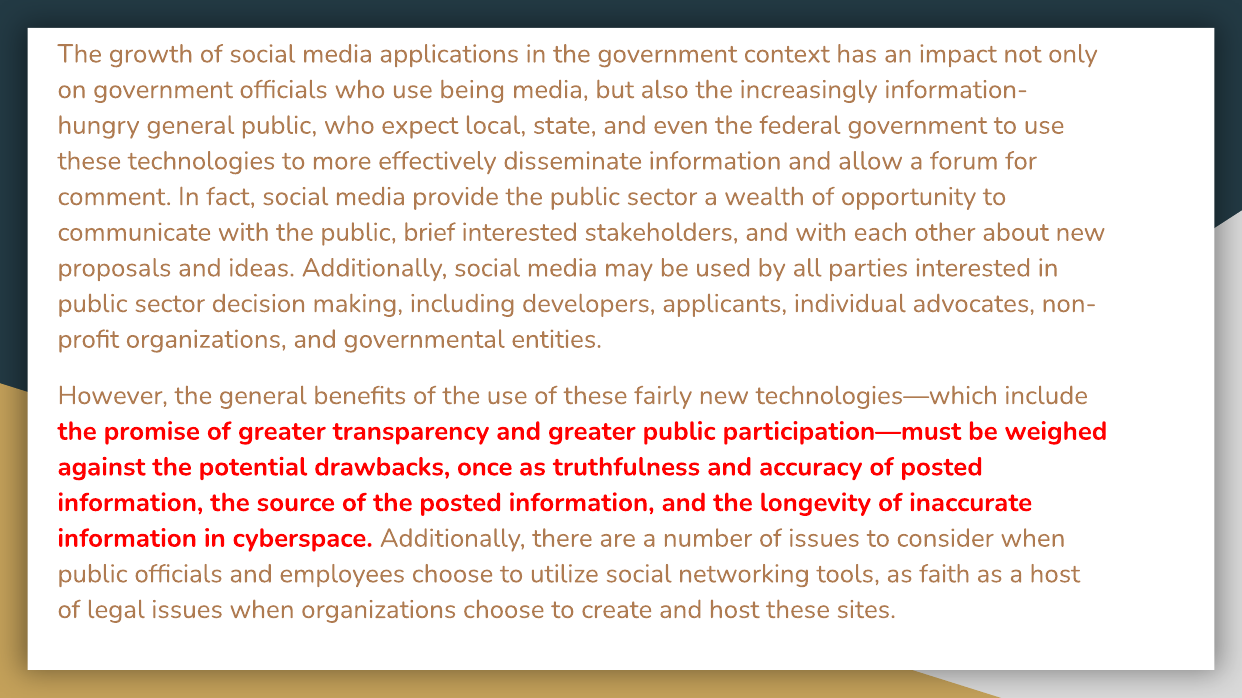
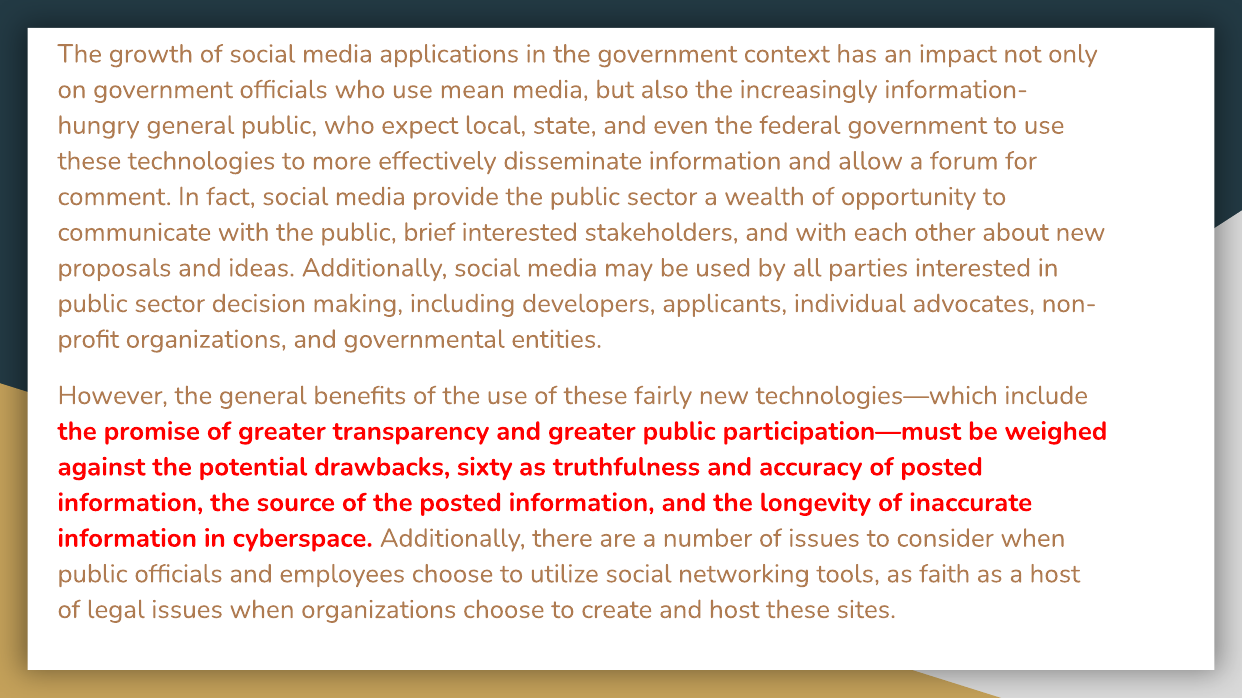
being: being -> mean
once: once -> sixty
